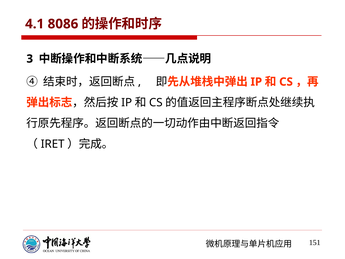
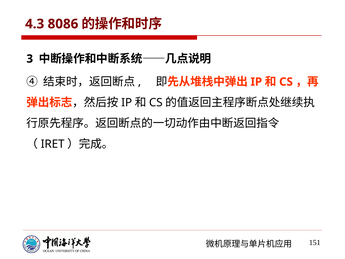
4.1: 4.1 -> 4.3
